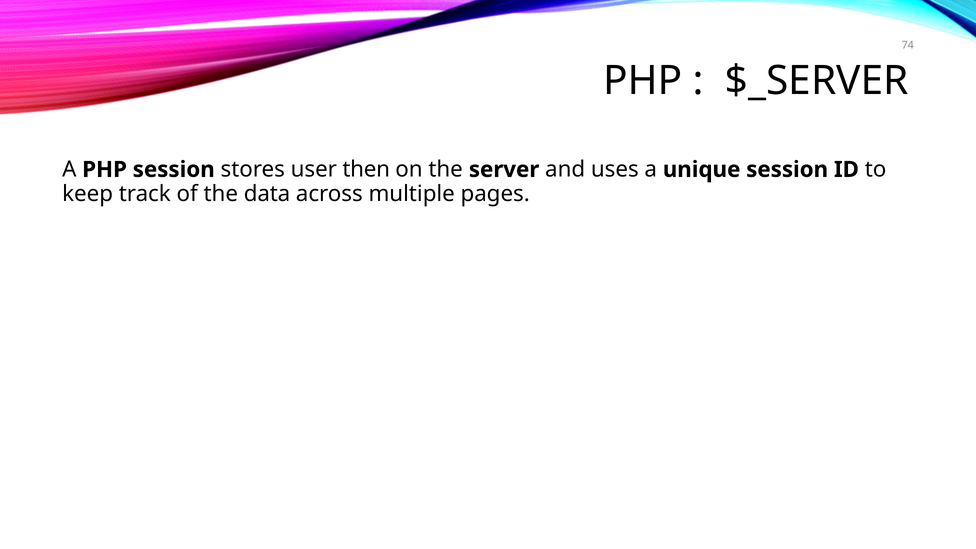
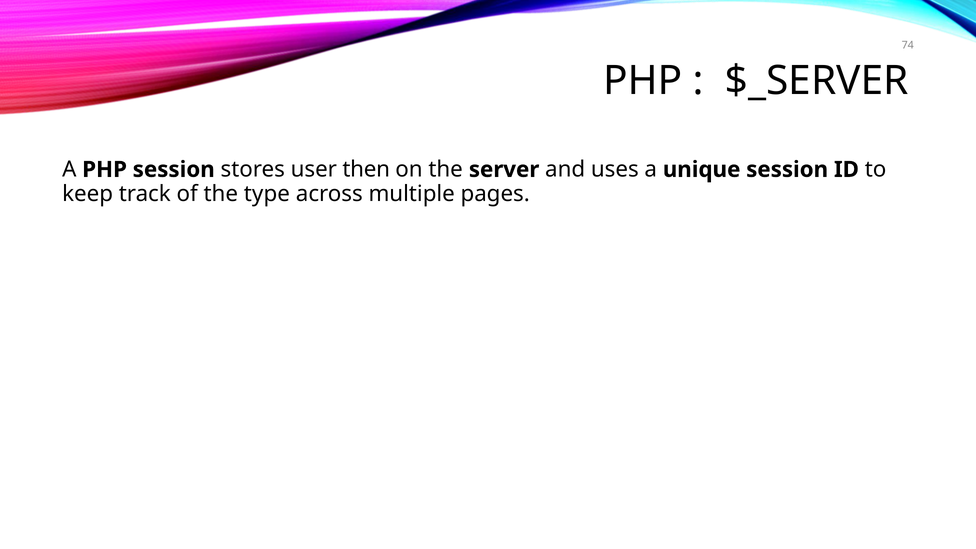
data: data -> type
